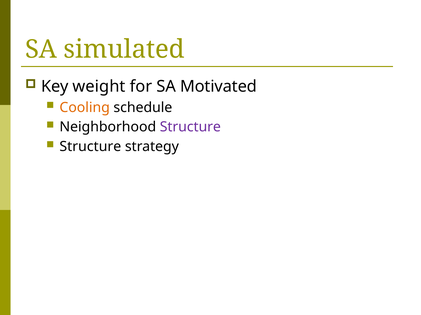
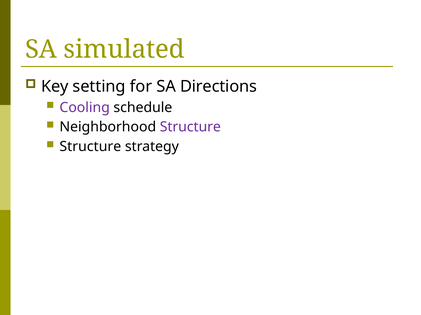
weight: weight -> setting
Motivated: Motivated -> Directions
Cooling colour: orange -> purple
